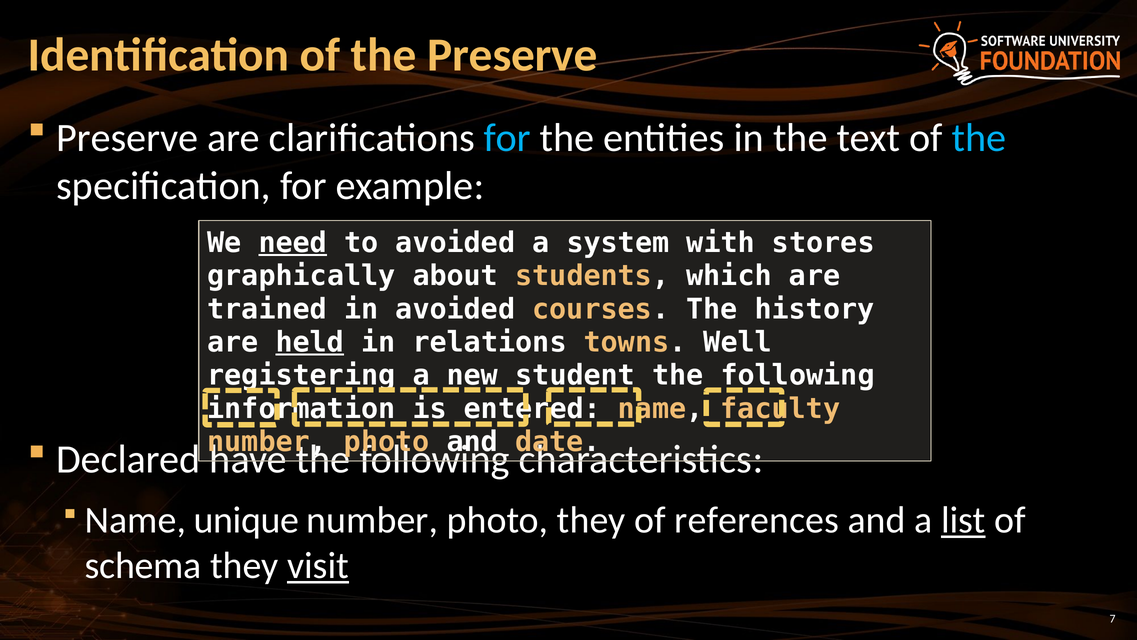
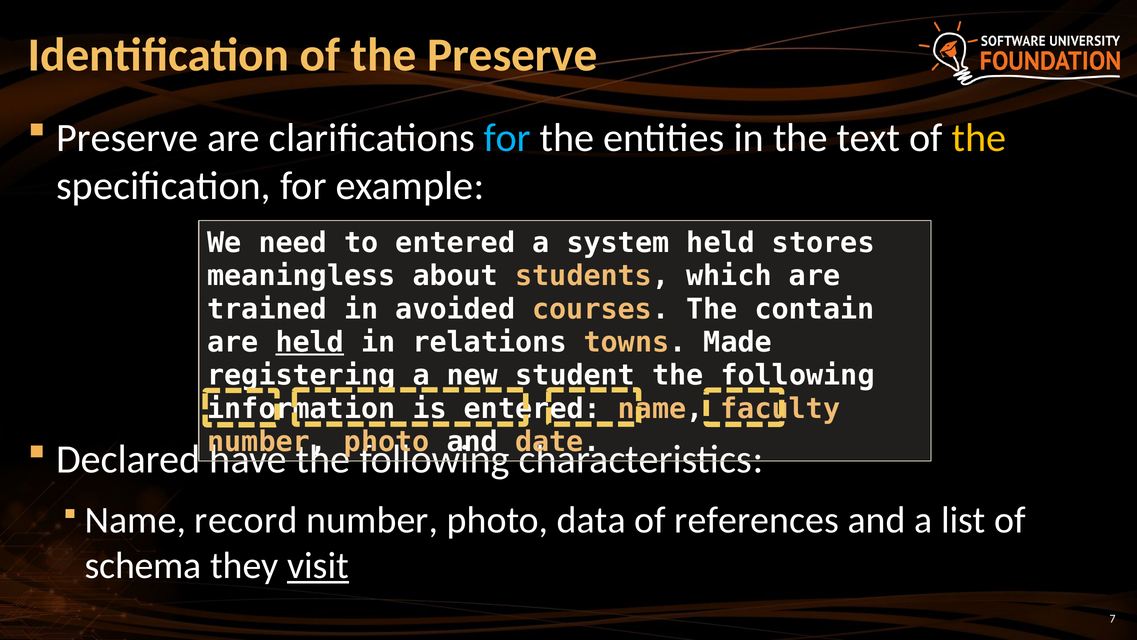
the at (979, 138) colour: light blue -> yellow
need underline: present -> none
to avoided: avoided -> entered
system with: with -> held
graphically: graphically -> meaningless
history: history -> contain
Well: Well -> Made
unique: unique -> record
photo they: they -> data
list underline: present -> none
